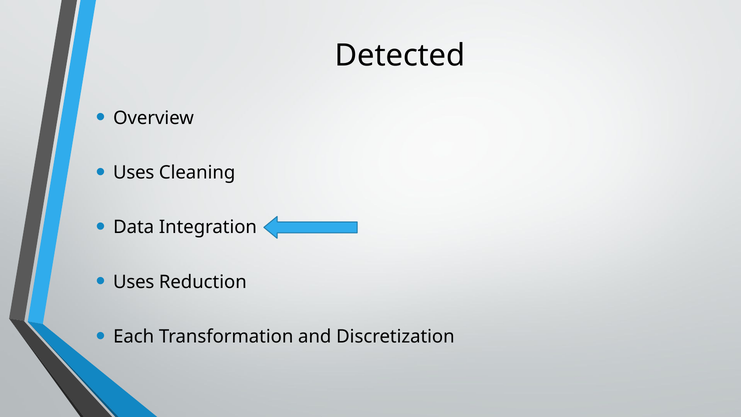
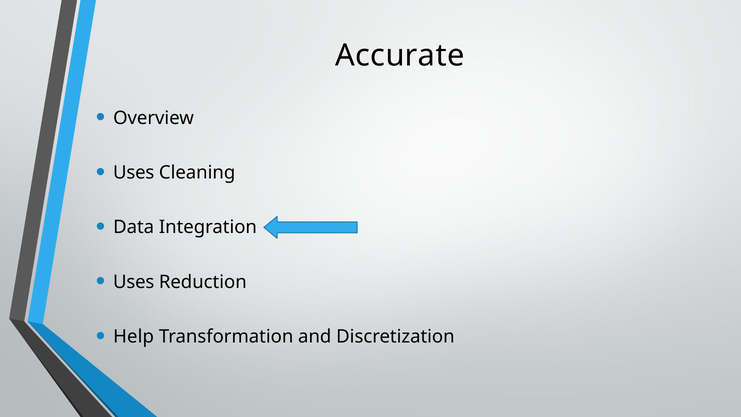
Detected: Detected -> Accurate
Each: Each -> Help
